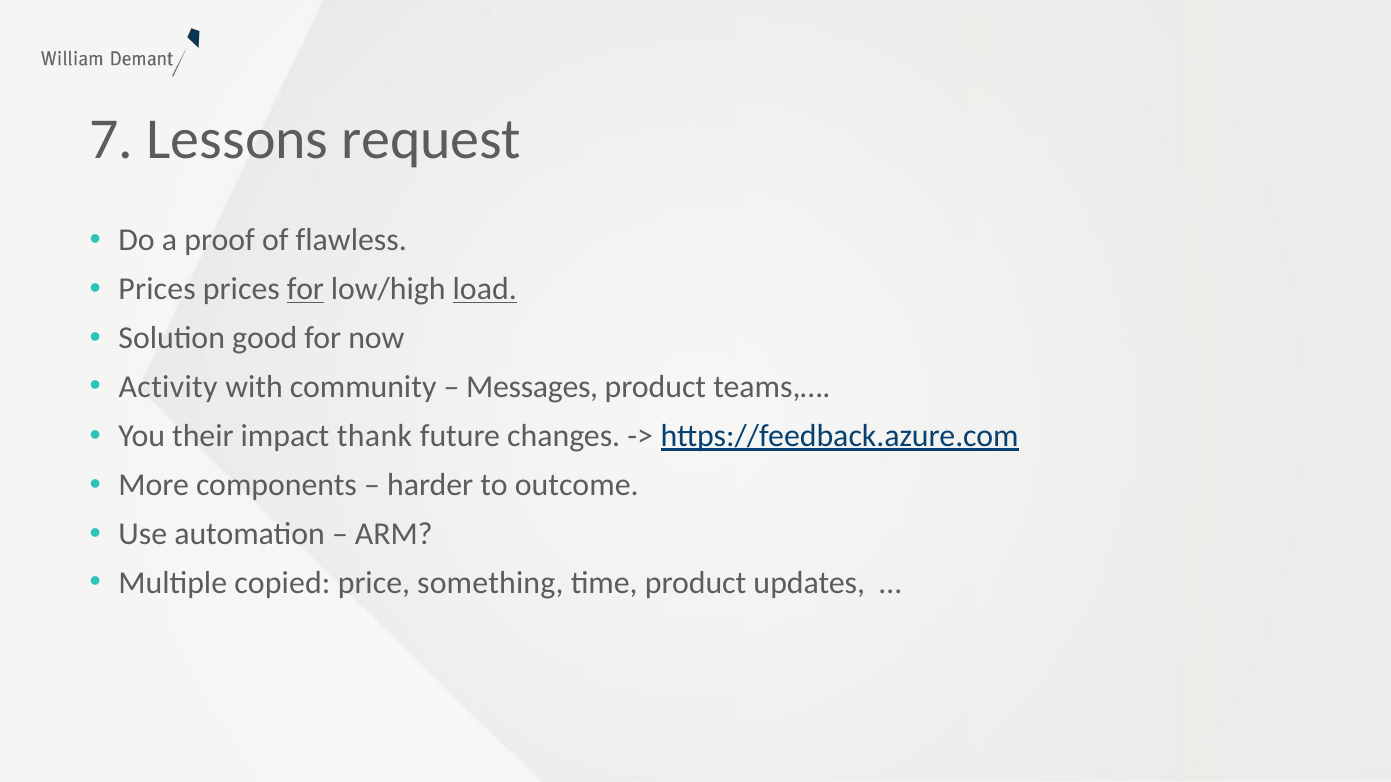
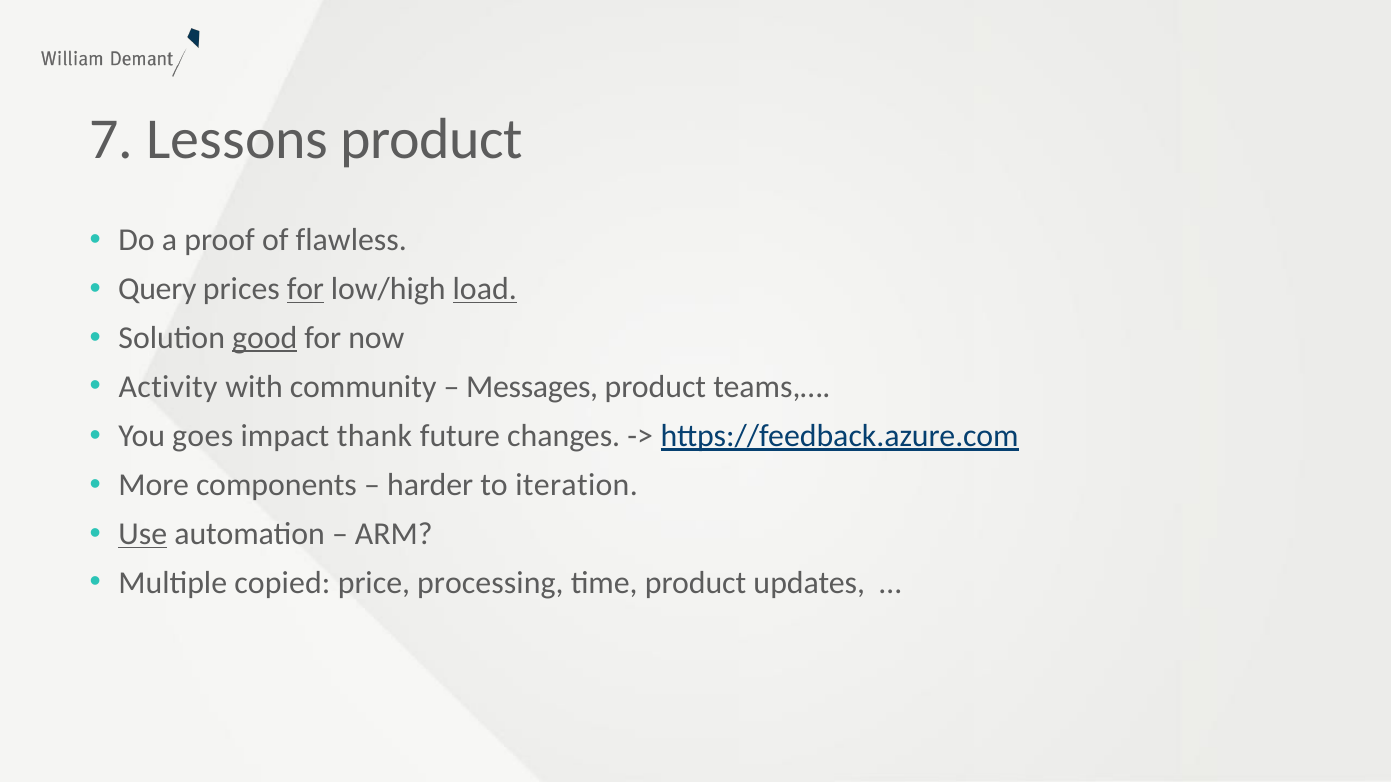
Lessons request: request -> product
Prices at (157, 289): Prices -> Query
good underline: none -> present
their: their -> goes
outcome: outcome -> iteration
Use underline: none -> present
something: something -> processing
